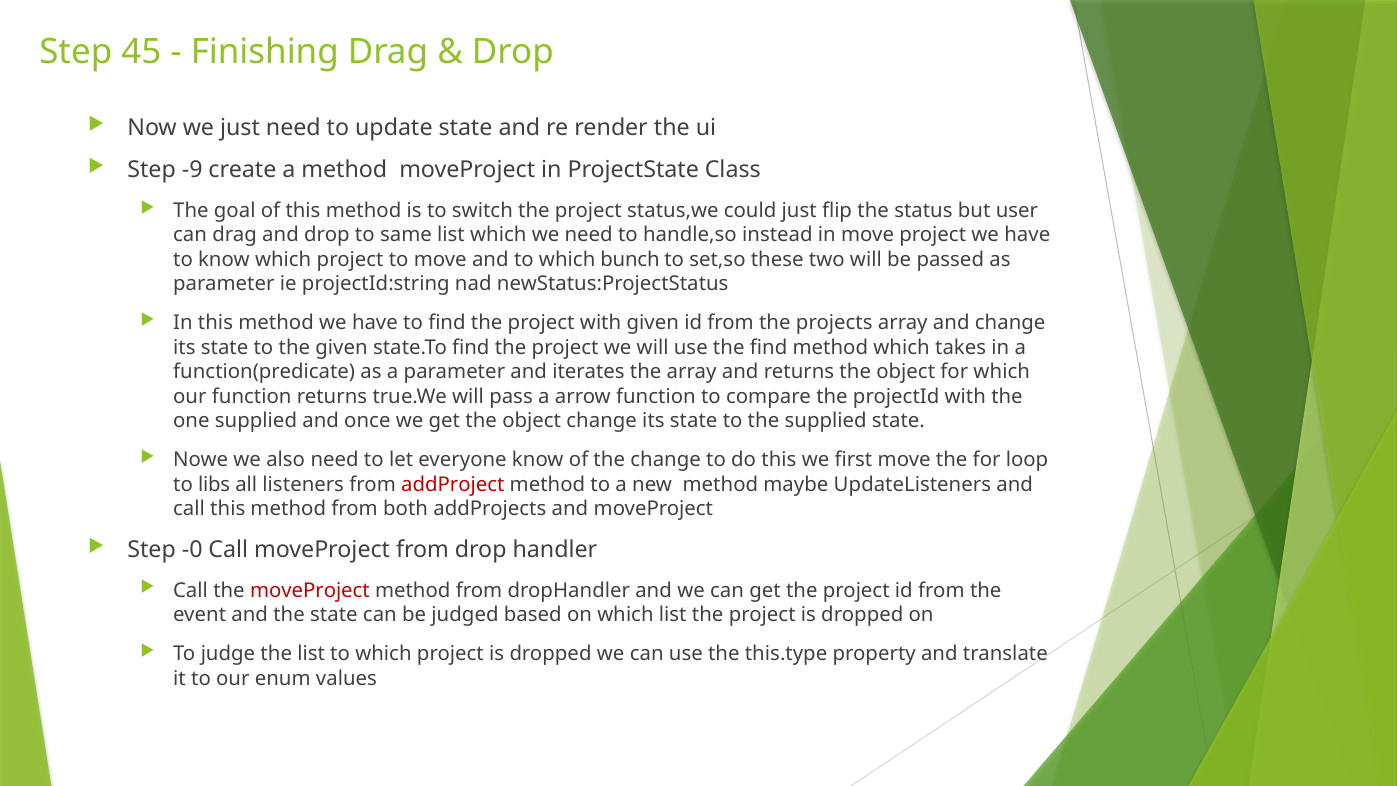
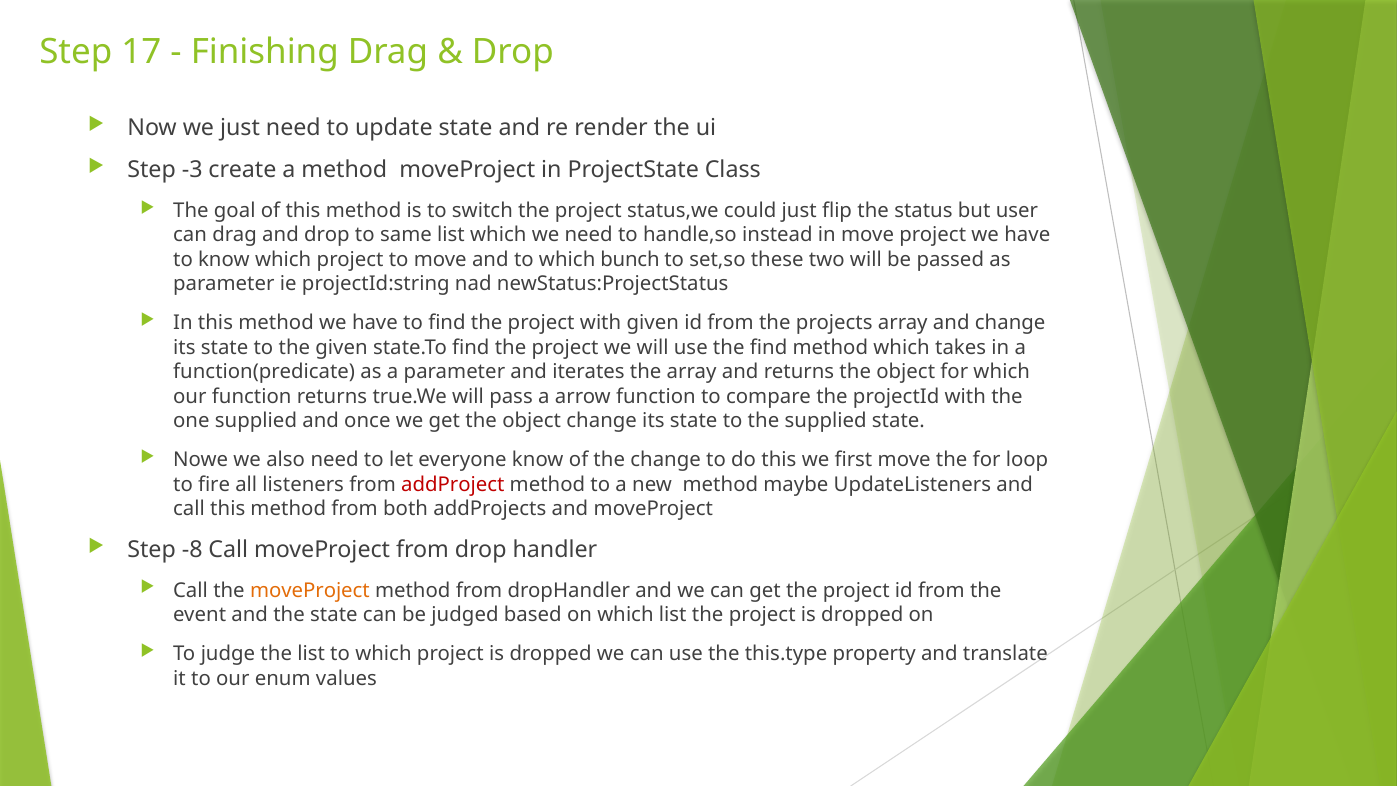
45: 45 -> 17
-9: -9 -> -3
libs: libs -> fire
-0: -0 -> -8
moveProject at (310, 590) colour: red -> orange
